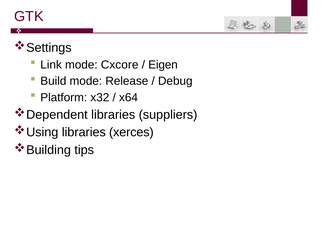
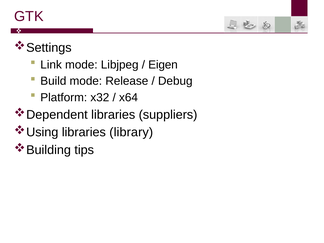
Cxcore: Cxcore -> Libjpeg
xerces: xerces -> library
